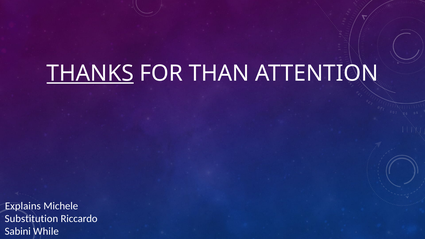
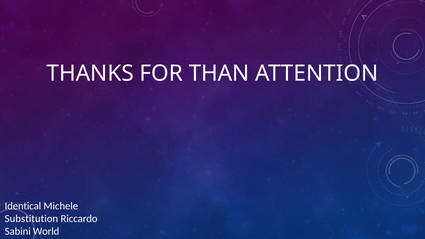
THANKS underline: present -> none
Explains: Explains -> Identical
While: While -> World
